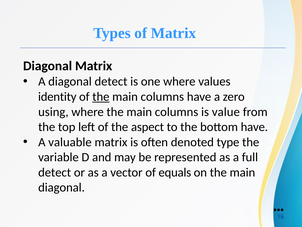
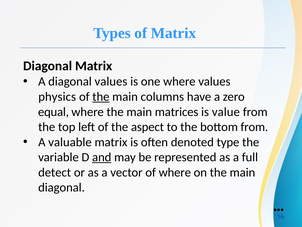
diagonal detect: detect -> values
identity: identity -> physics
using: using -> equal
where the main columns: columns -> matrices
bottom have: have -> from
and underline: none -> present
of equals: equals -> where
